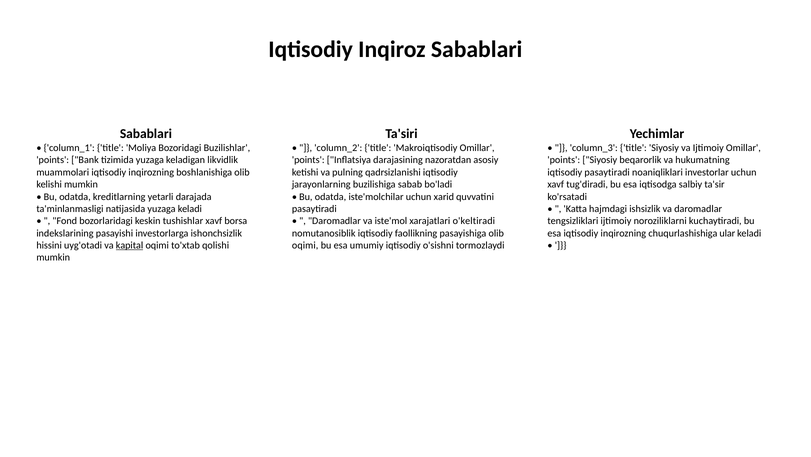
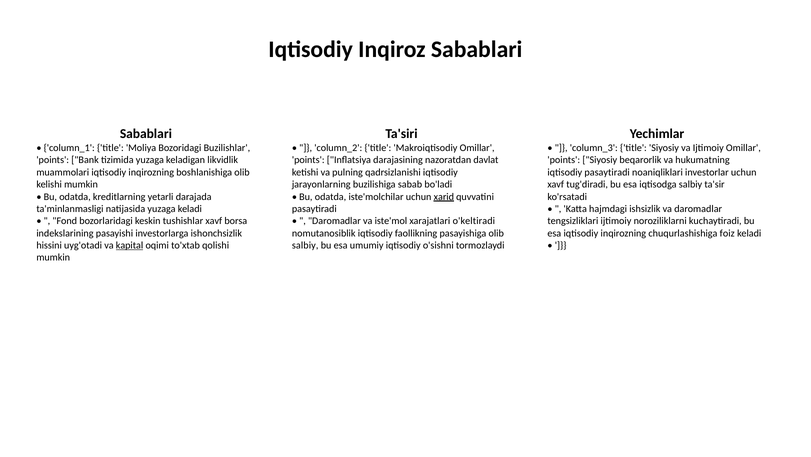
asosiy: asosiy -> davlat
xarid underline: none -> present
ular: ular -> foiz
oqimi at (305, 245): oqimi -> salbiy
